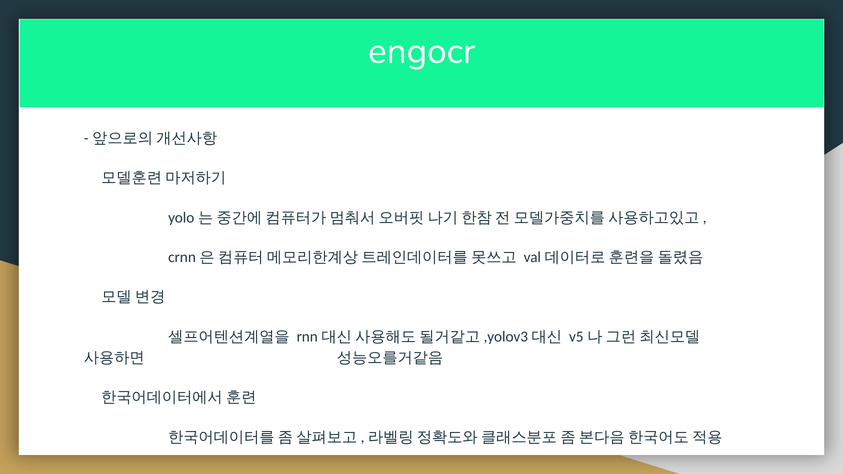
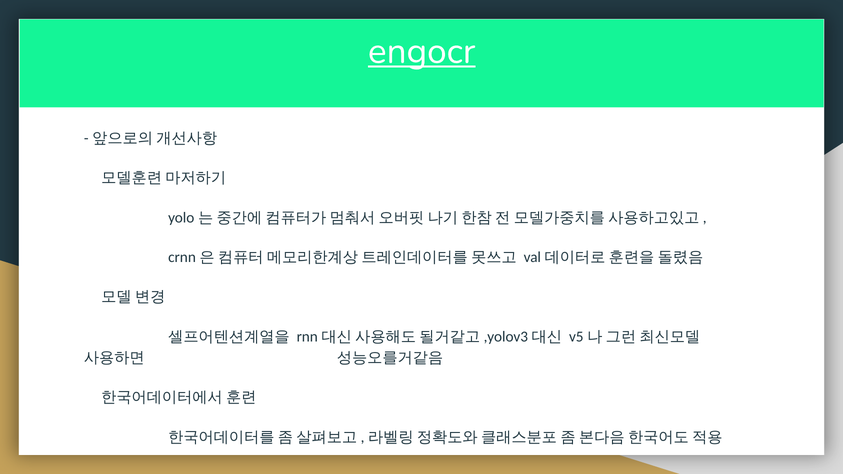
engocr underline: none -> present
